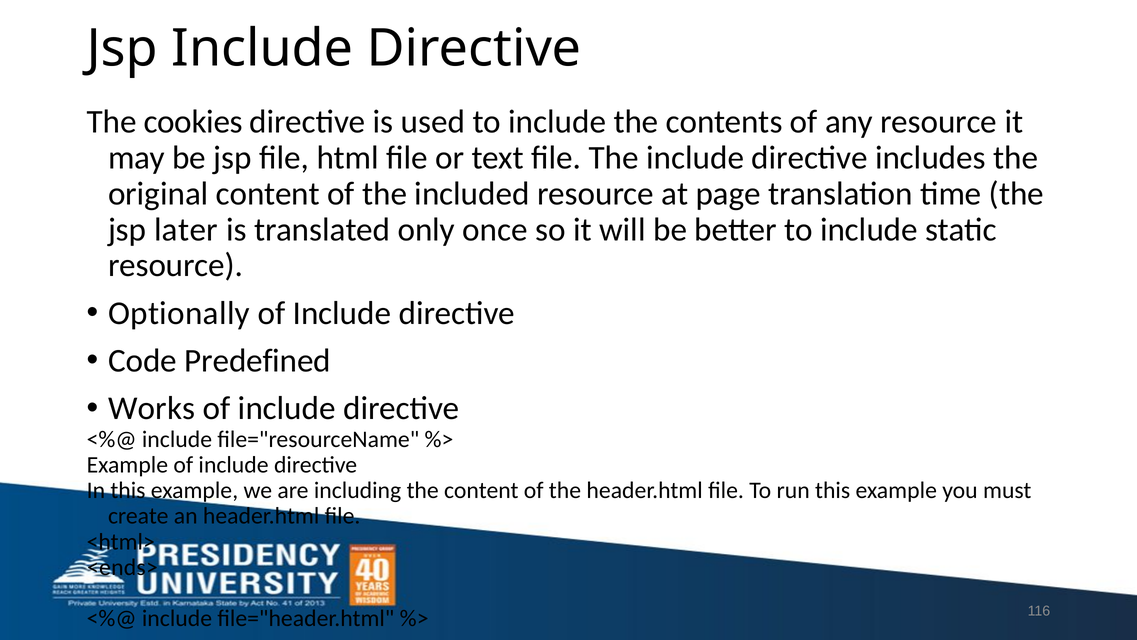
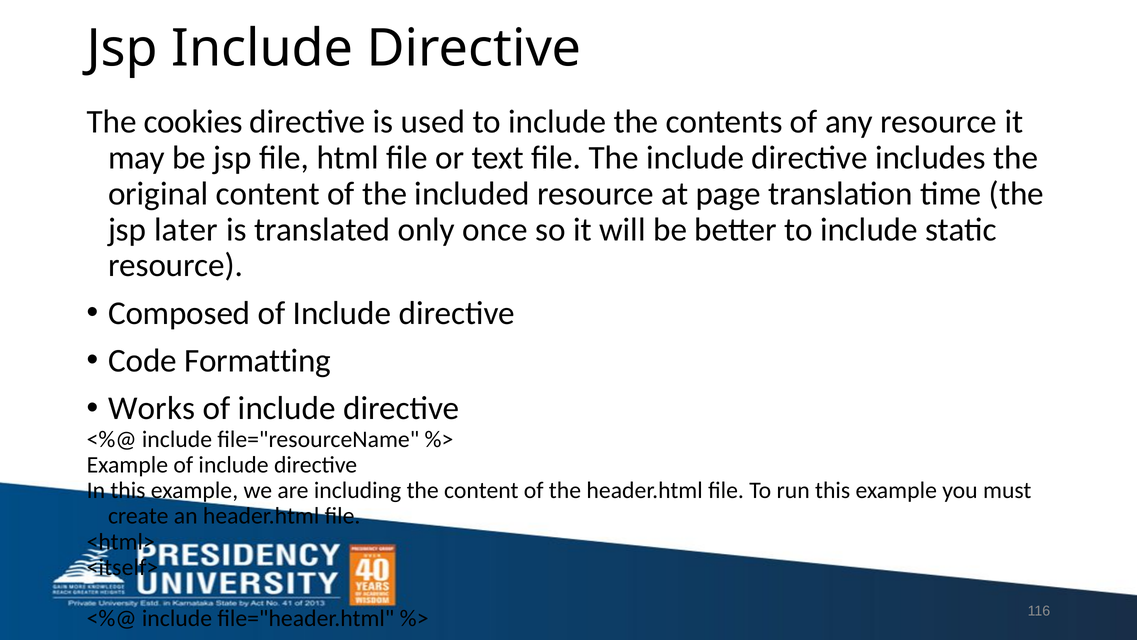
Optionally: Optionally -> Composed
Predefined: Predefined -> Formatting
<ends>: <ends> -> <itself>
